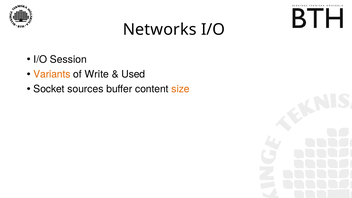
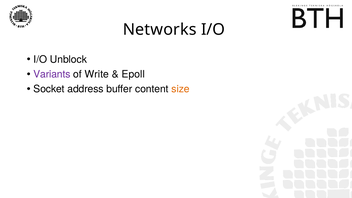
Session: Session -> Unblock
Variants colour: orange -> purple
Used: Used -> Epoll
sources: sources -> address
